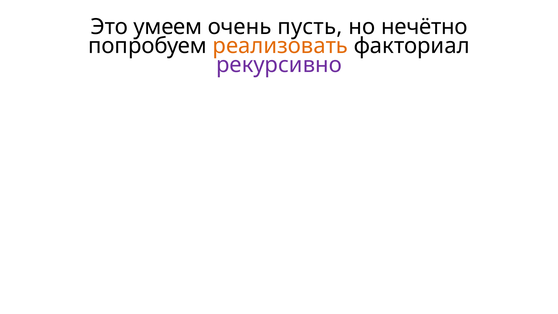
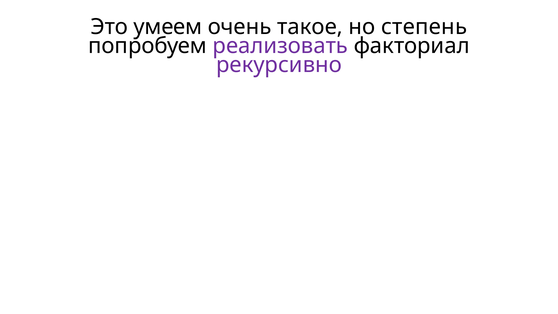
пусть: пусть -> такое
нечётно: нечётно -> степень
реализовать colour: orange -> purple
